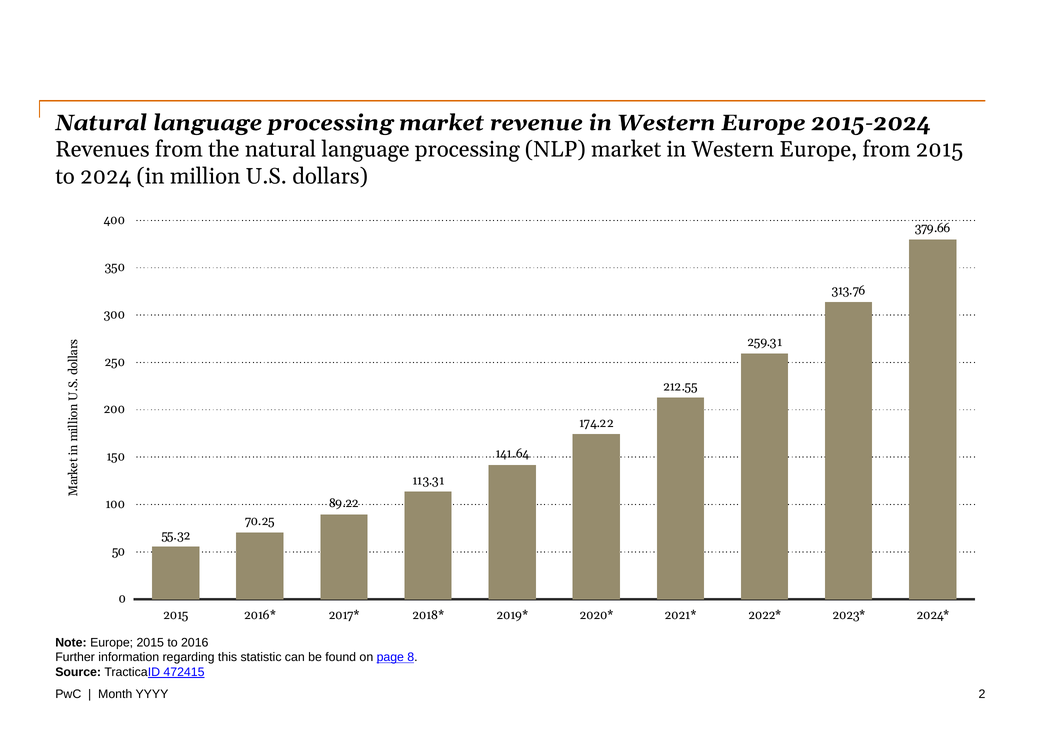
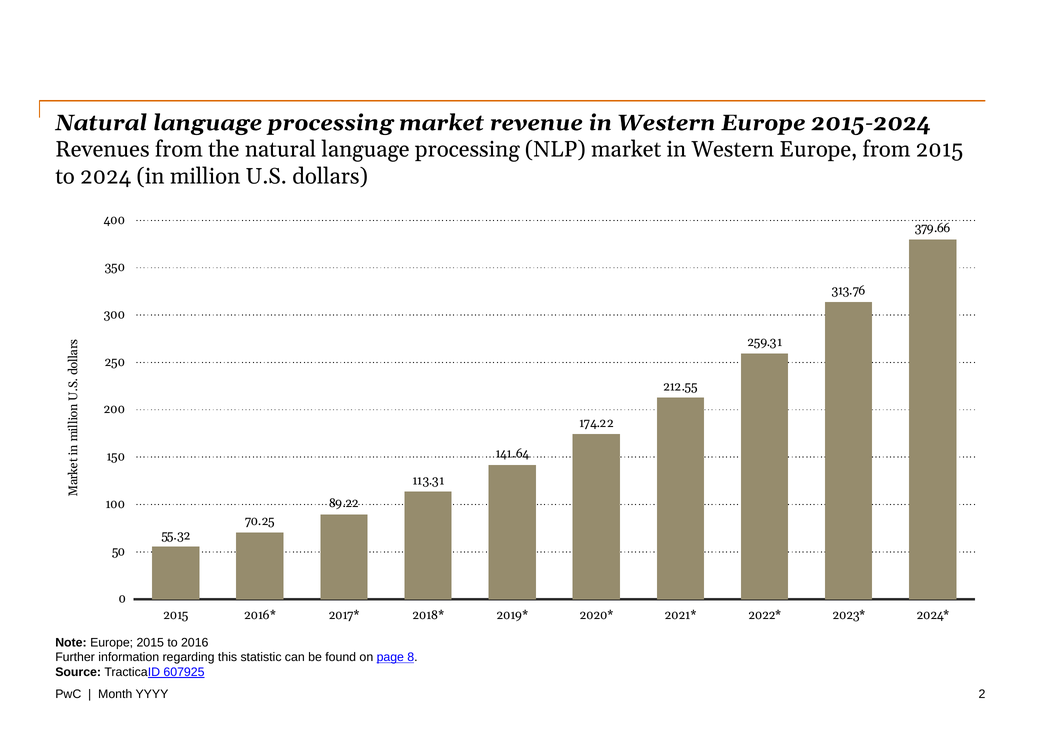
472415: 472415 -> 607925
